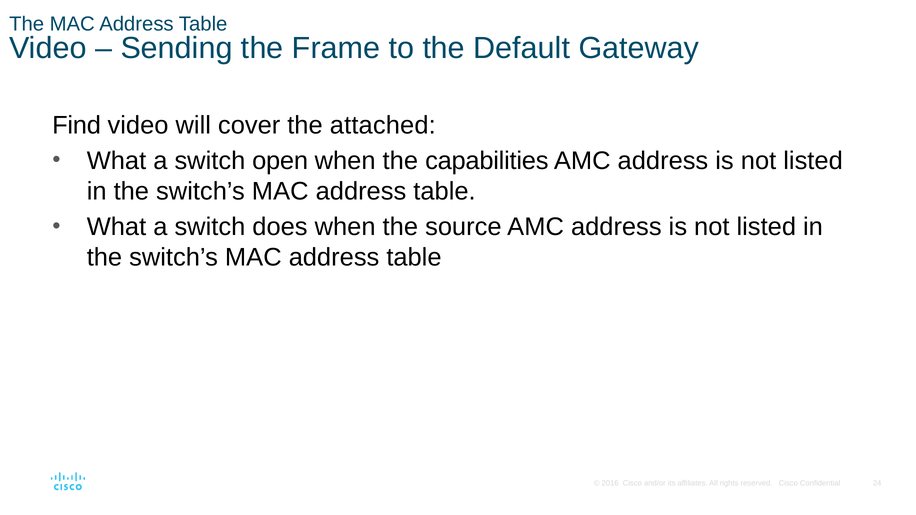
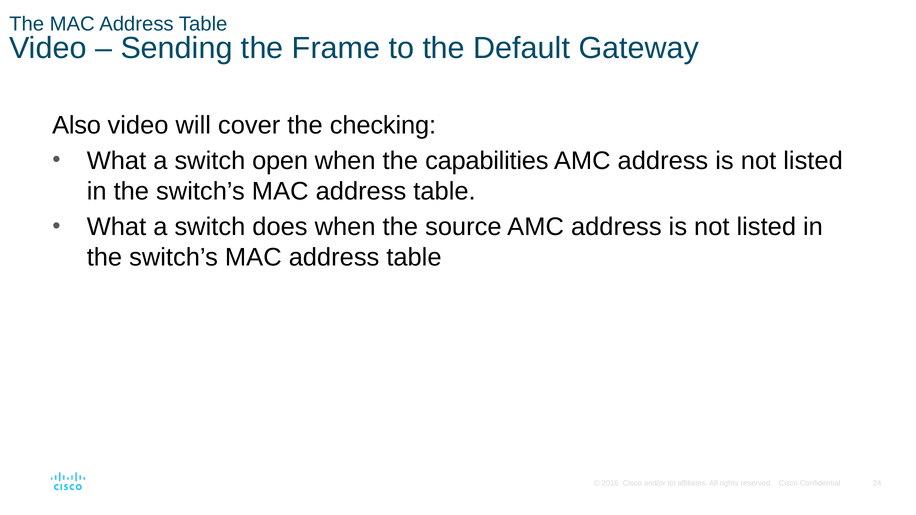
Find: Find -> Also
attached: attached -> checking
